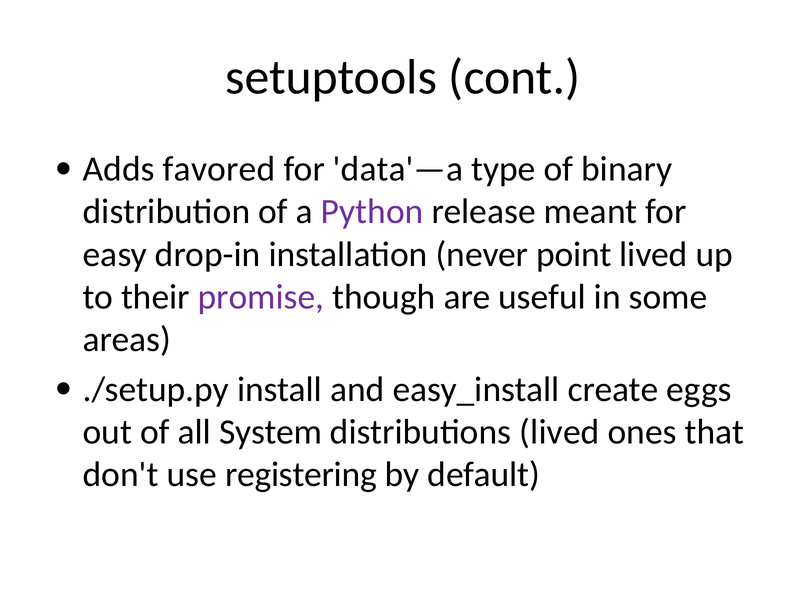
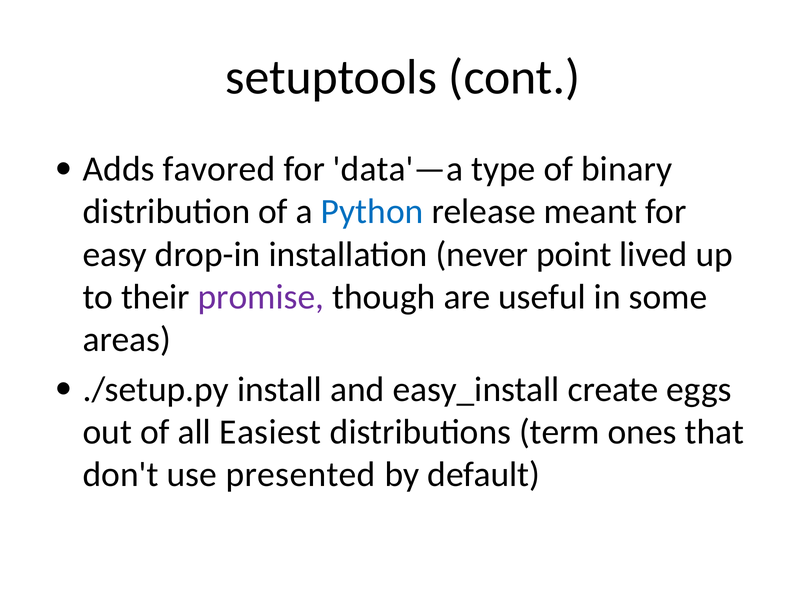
Python colour: purple -> blue
System: System -> Easiest
distributions lived: lived -> term
registering: registering -> presented
